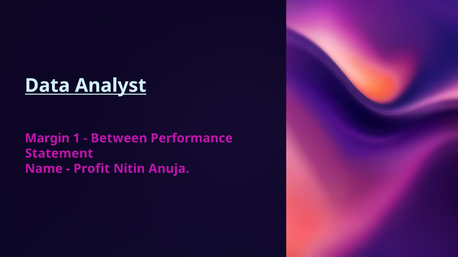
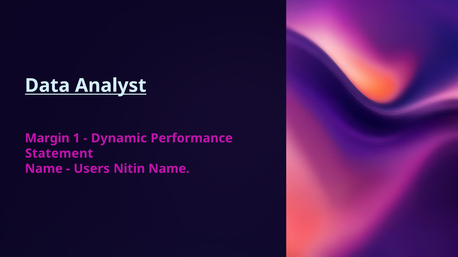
Between: Between -> Dynamic
Profit: Profit -> Users
Nitin Anuja: Anuja -> Name
